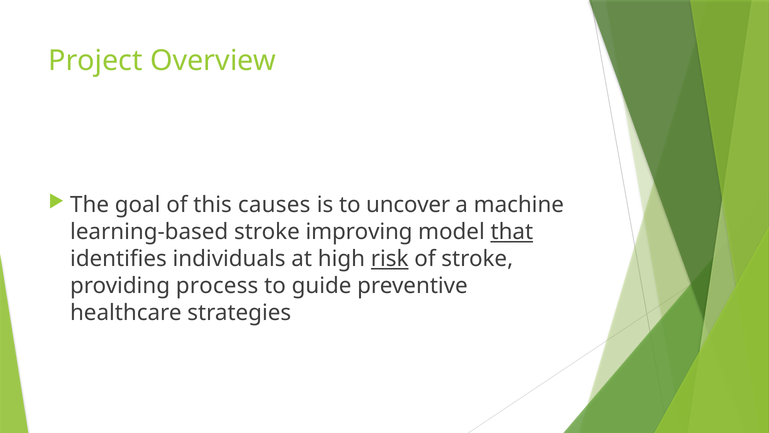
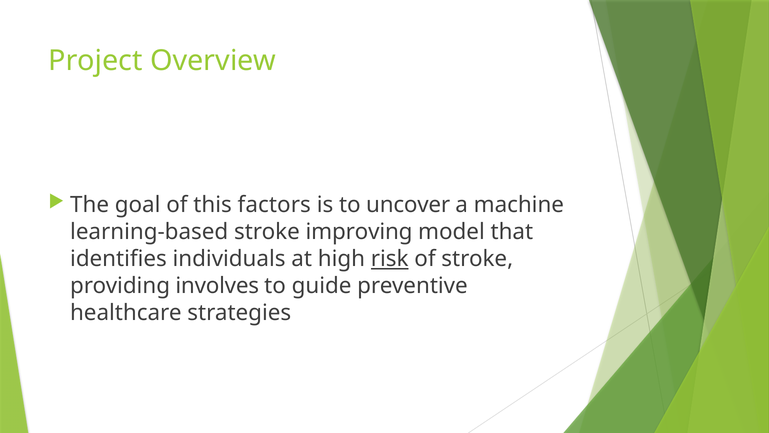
causes: causes -> factors
that underline: present -> none
process: process -> involves
